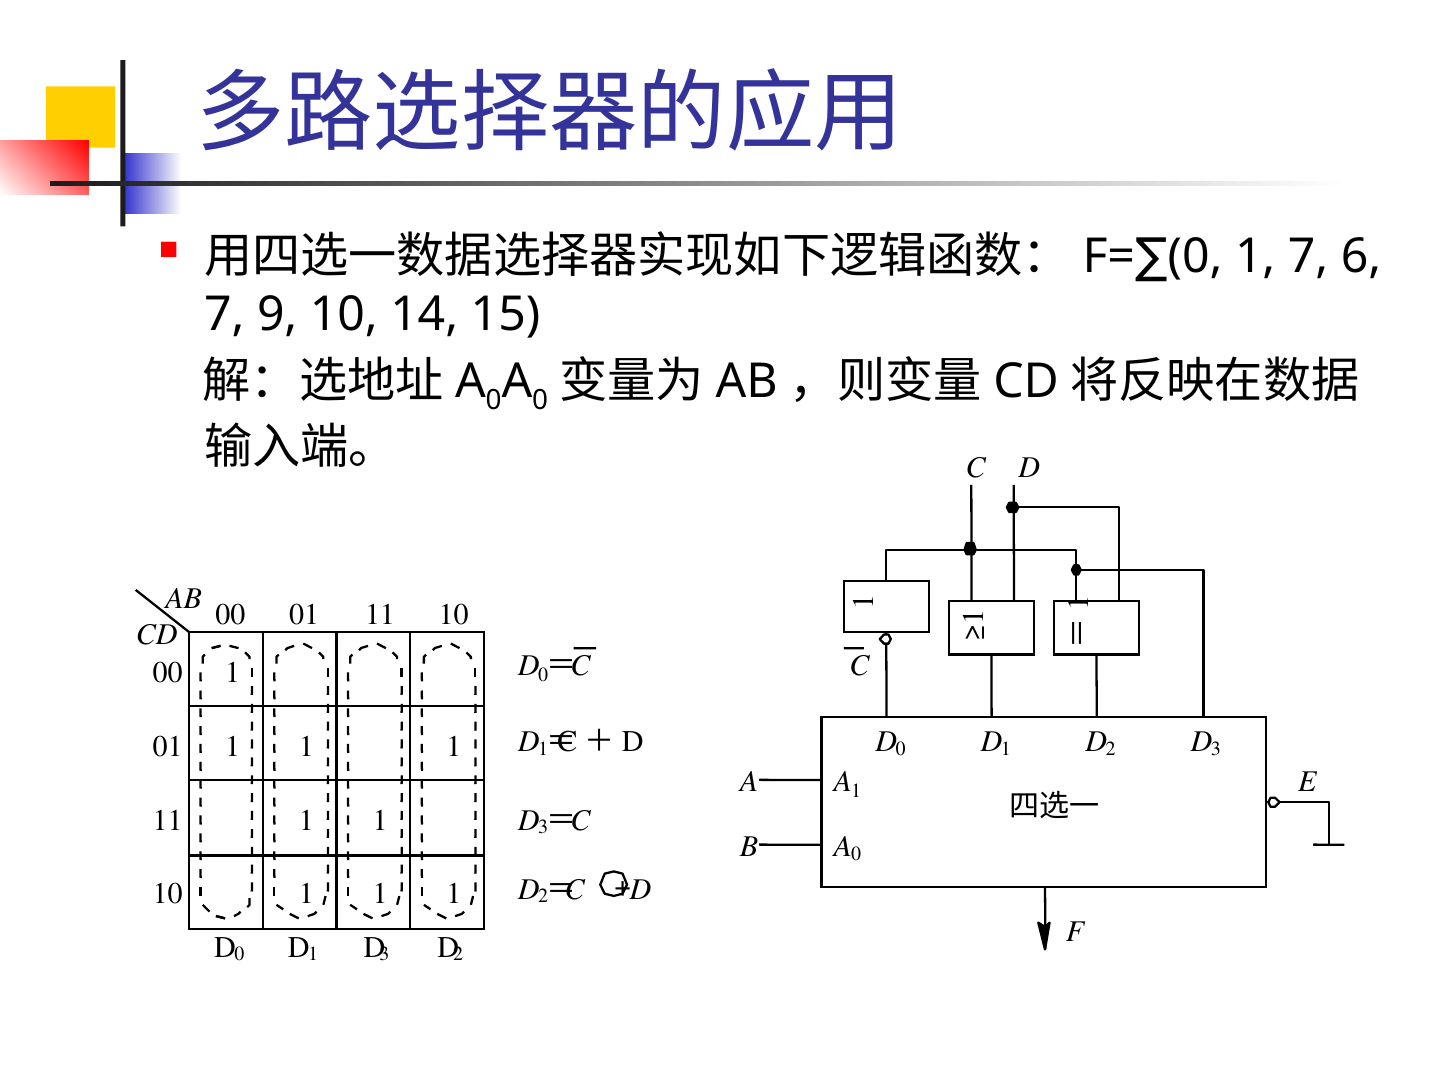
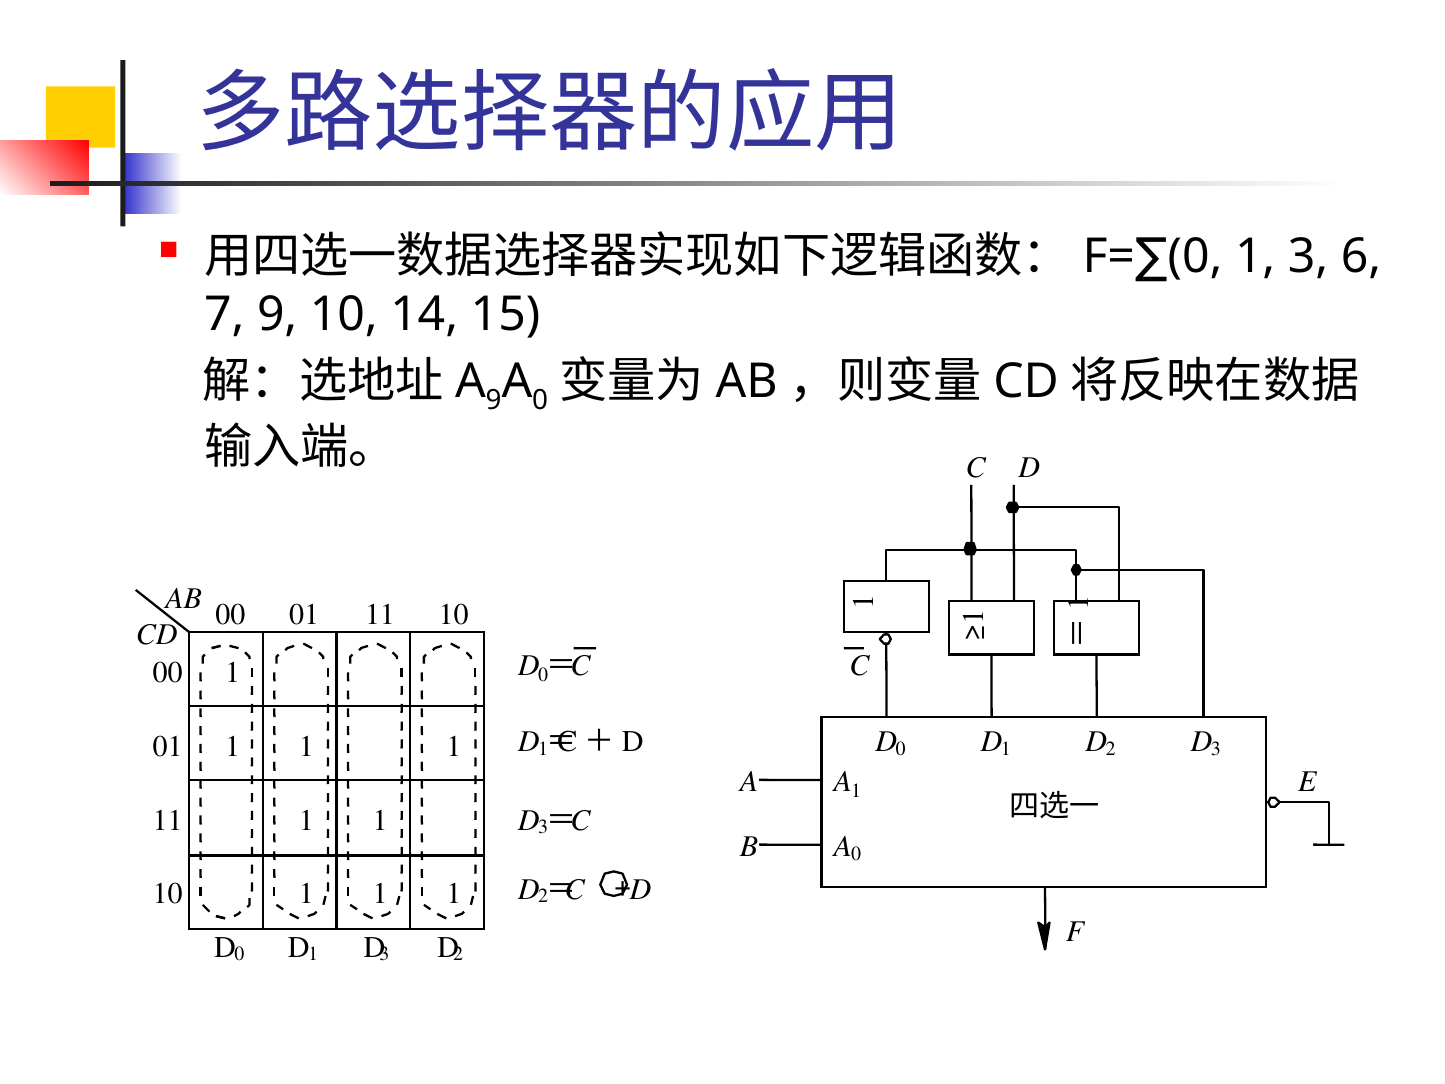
1 7: 7 -> 3
0 at (494, 400): 0 -> 9
